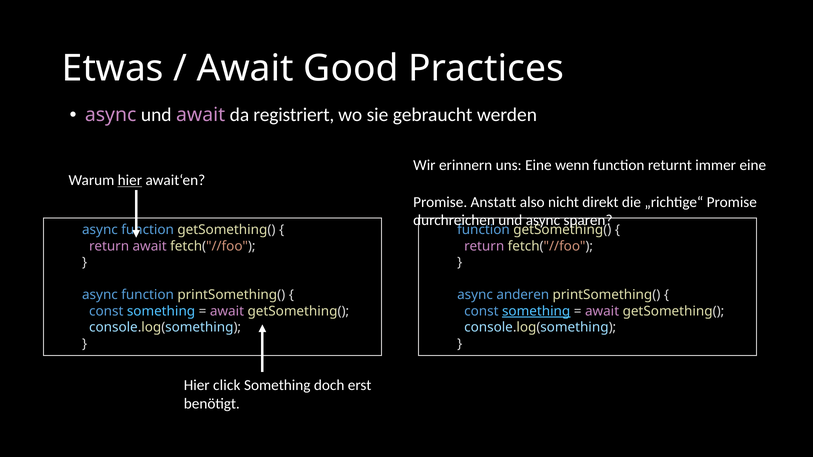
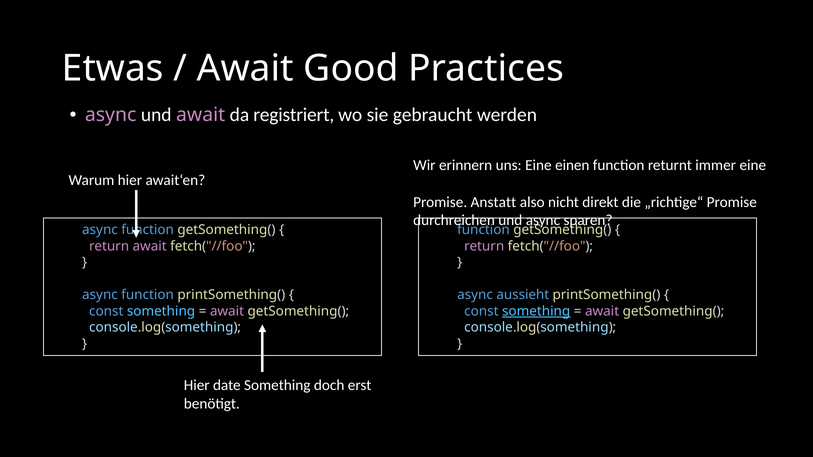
wenn: wenn -> einen
hier at (130, 180) underline: present -> none
anderen: anderen -> aussieht
click: click -> date
